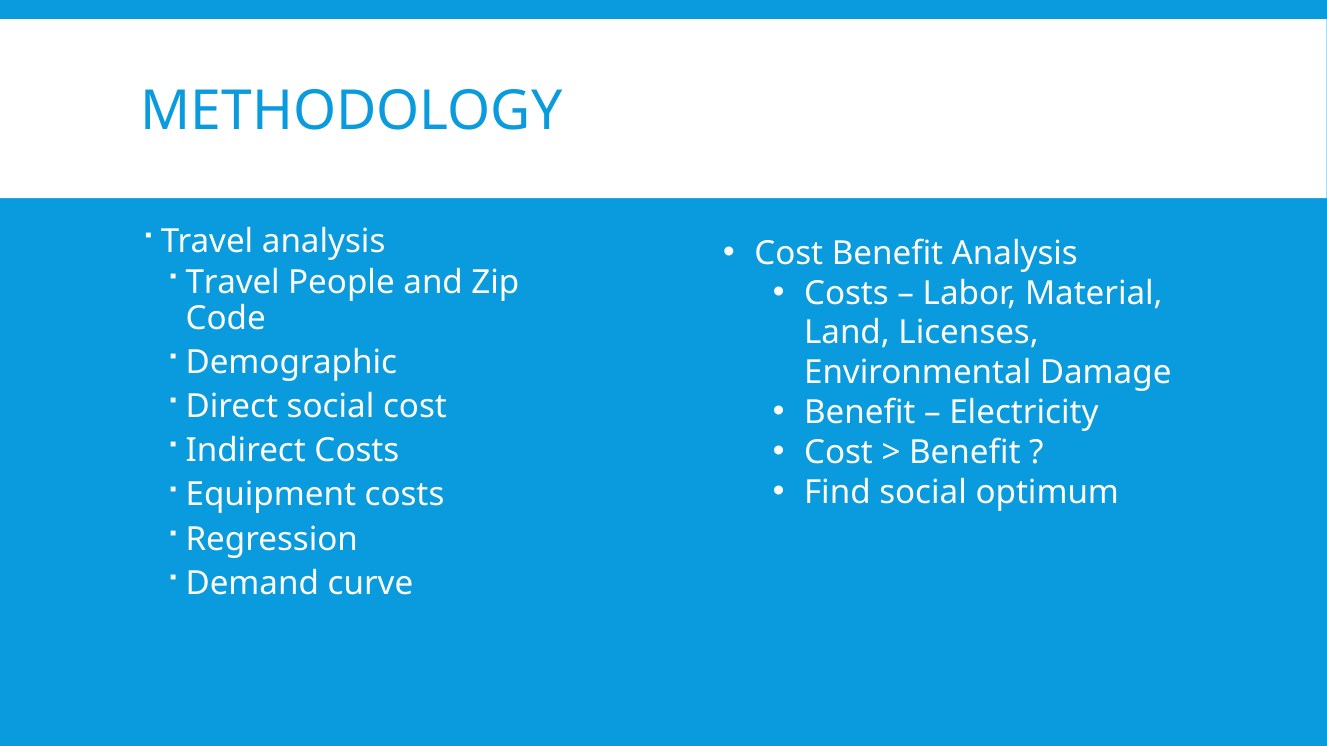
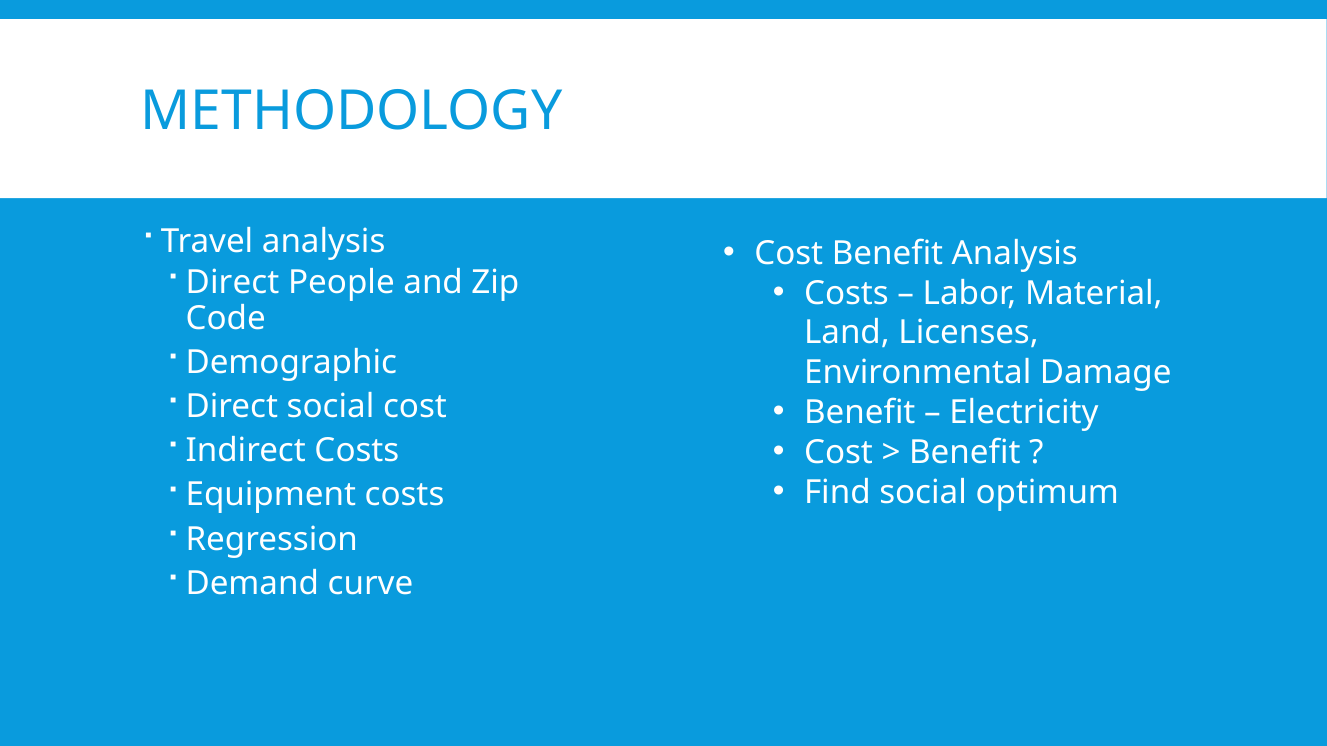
Travel at (233, 283): Travel -> Direct
